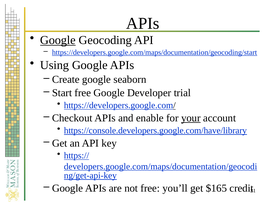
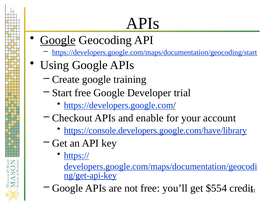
seaborn: seaborn -> training
your underline: present -> none
$165: $165 -> $554
